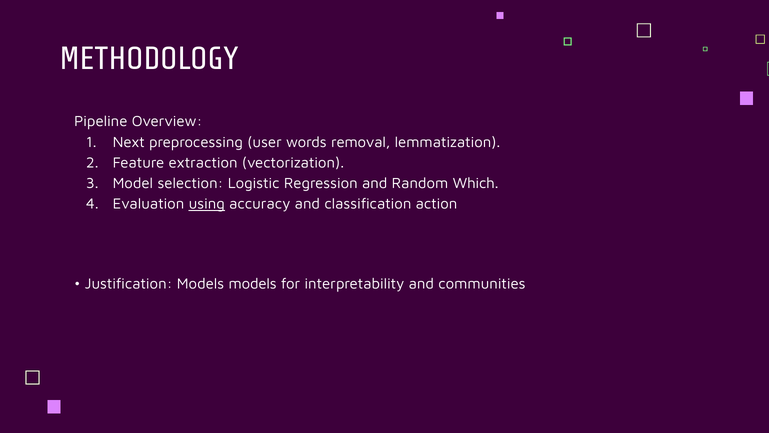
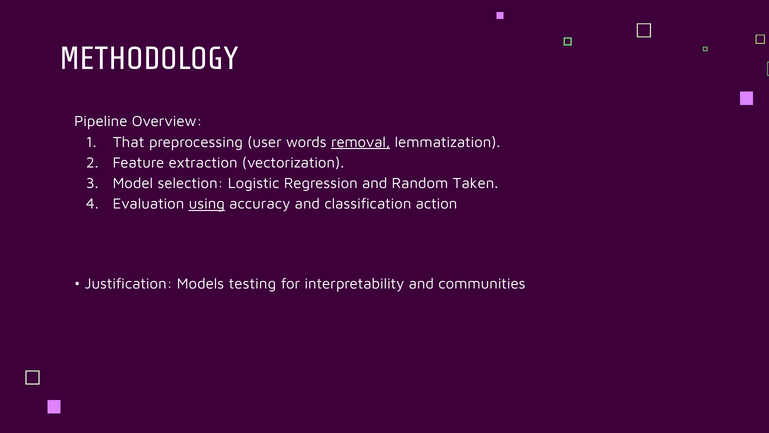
Next: Next -> That
removal underline: none -> present
Which: Which -> Taken
Models models: models -> testing
